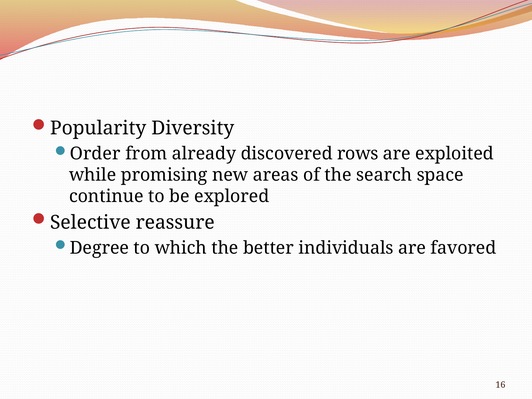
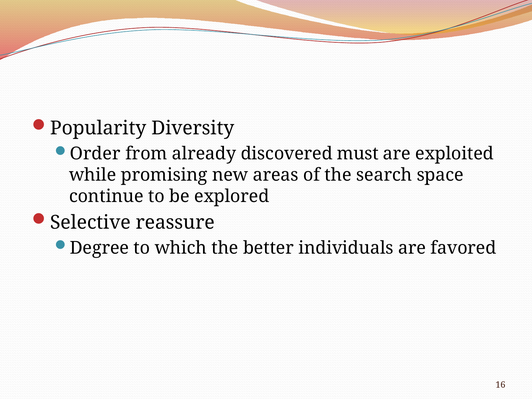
rows: rows -> must
